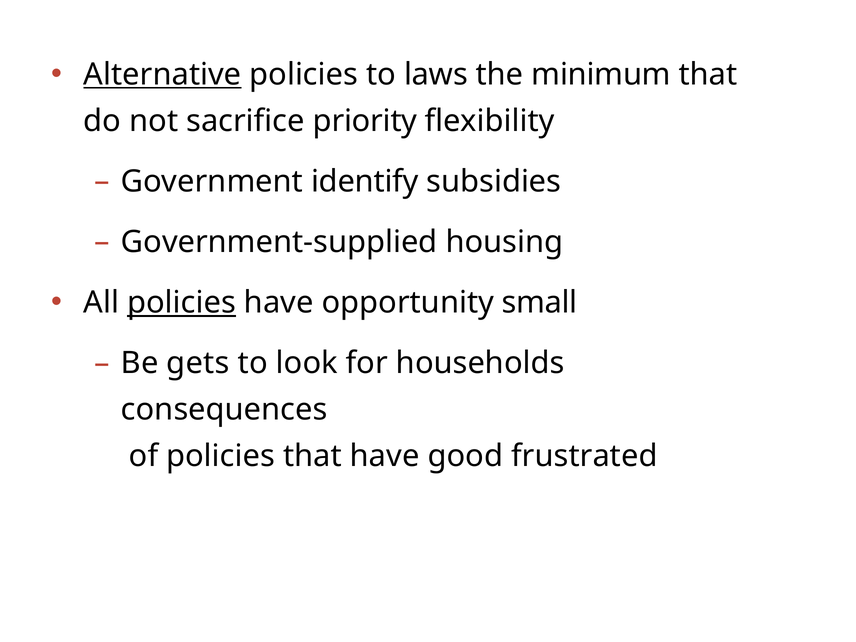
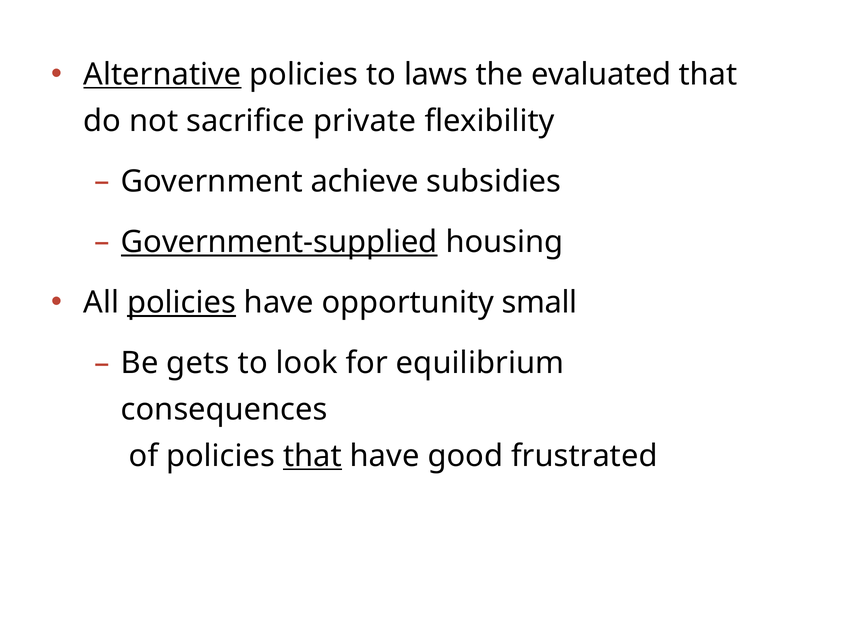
minimum: minimum -> evaluated
priority: priority -> private
identify: identify -> achieve
Government-supplied underline: none -> present
households: households -> equilibrium
that at (312, 456) underline: none -> present
